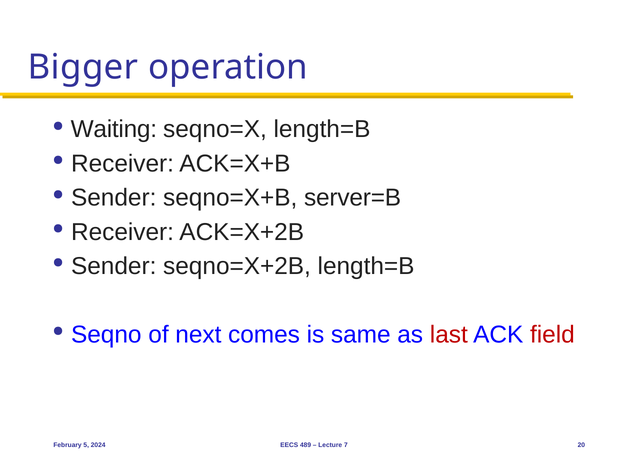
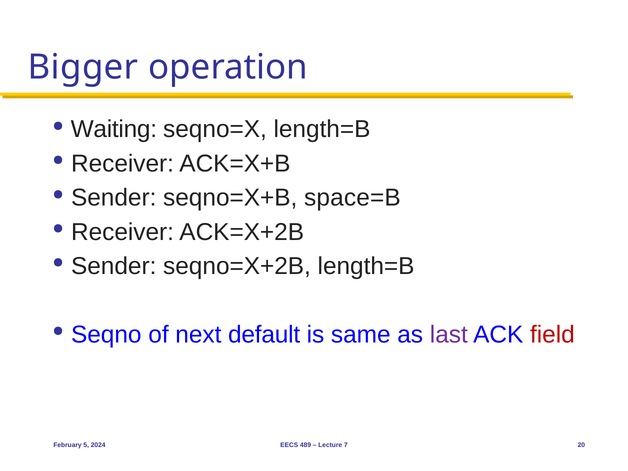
server=B: server=B -> space=B
comes: comes -> default
last colour: red -> purple
